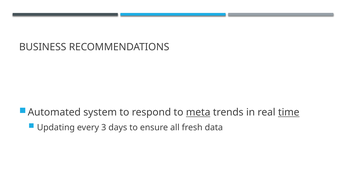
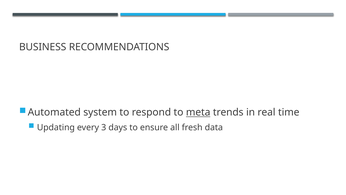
time underline: present -> none
